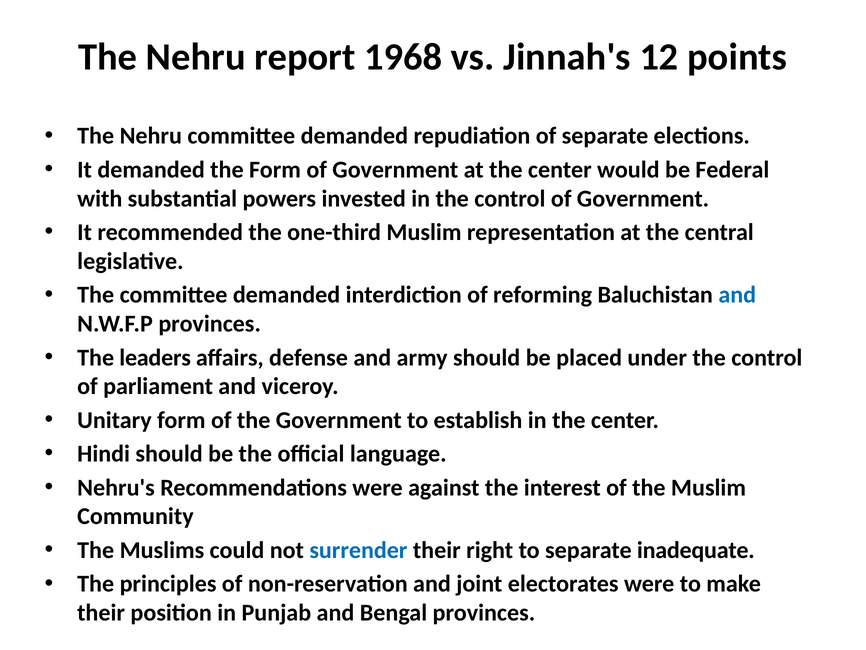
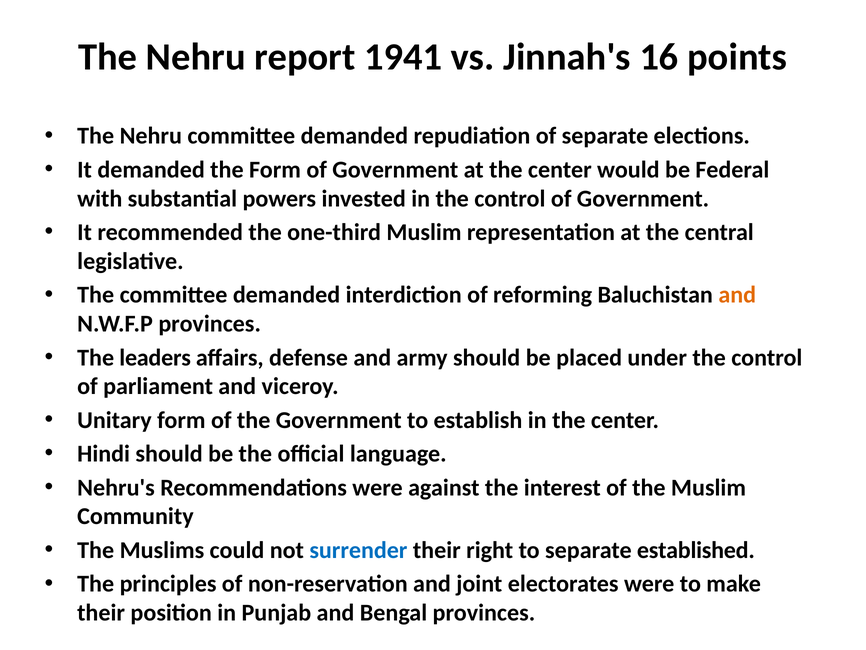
1968: 1968 -> 1941
12: 12 -> 16
and at (737, 295) colour: blue -> orange
inadequate: inadequate -> established
